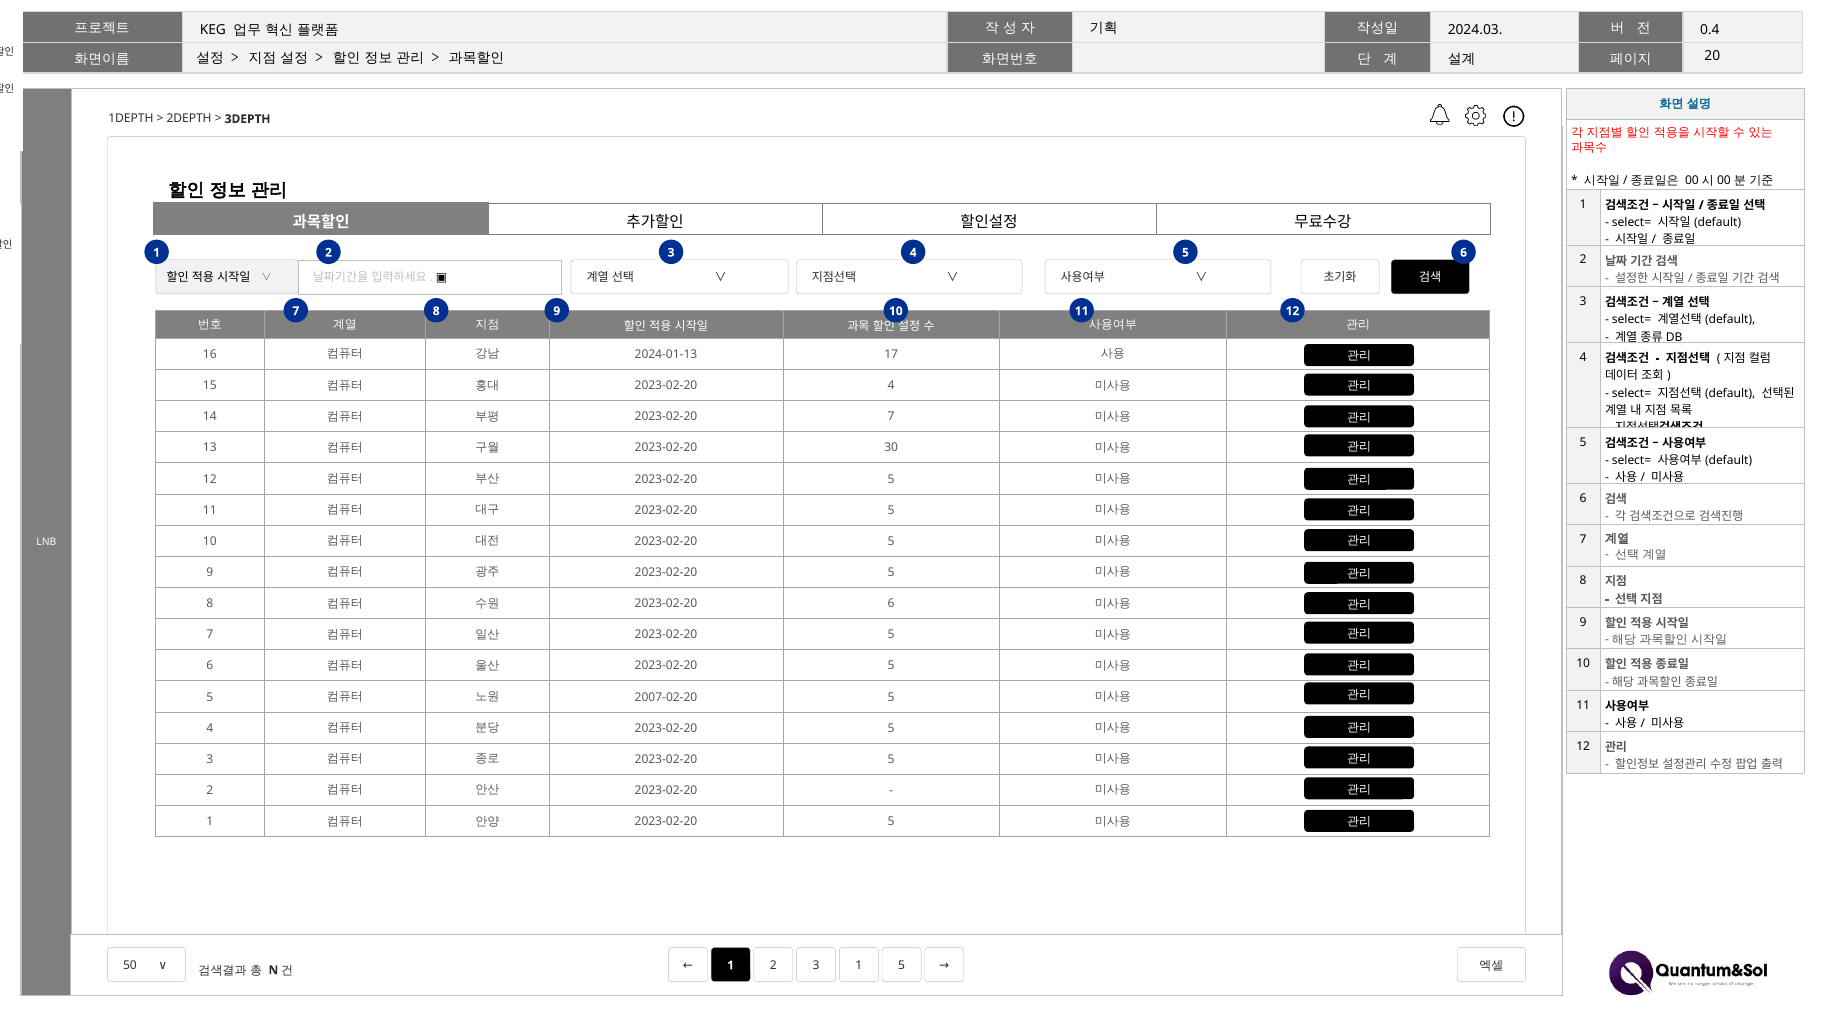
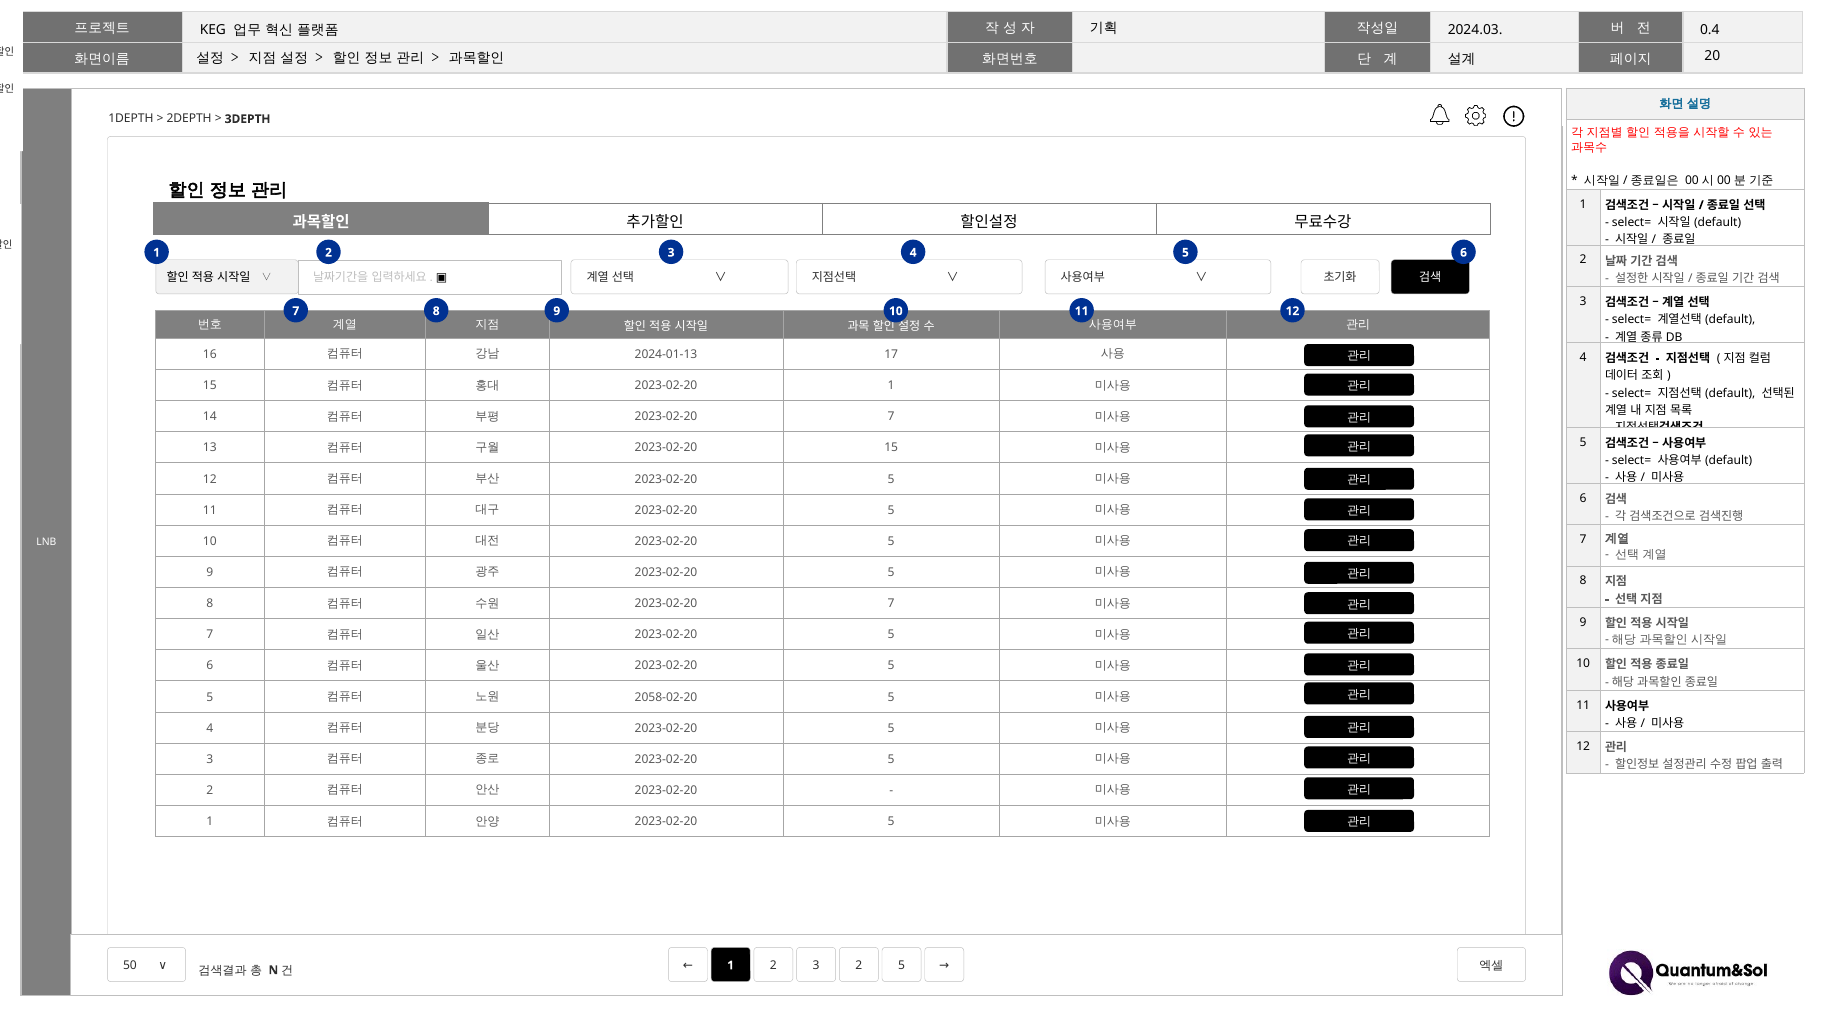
2023-02-20 4: 4 -> 1
2023-02-20 30: 30 -> 15
6 at (891, 604): 6 -> 7
2007-02-20: 2007-02-20 -> 2058-02-20
3 1: 1 -> 2
